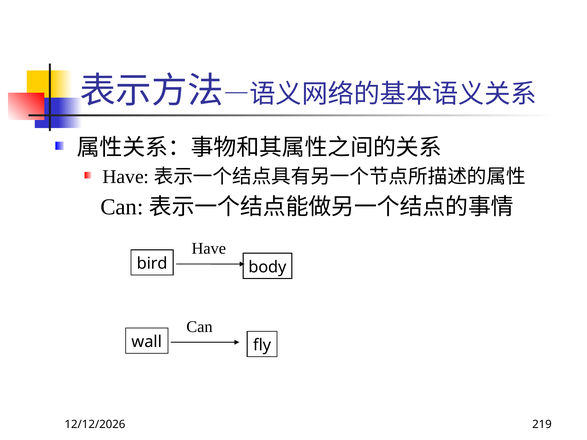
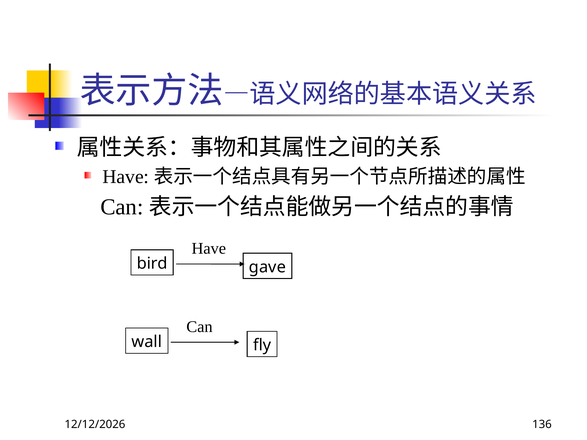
body: body -> gave
219: 219 -> 136
